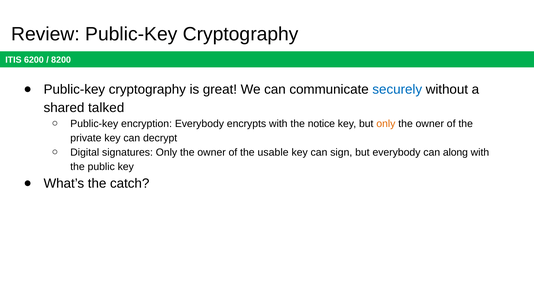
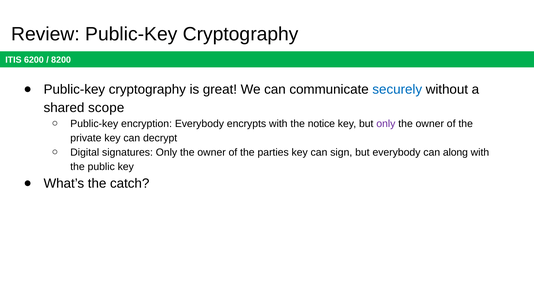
talked: talked -> scope
only at (386, 124) colour: orange -> purple
usable: usable -> parties
